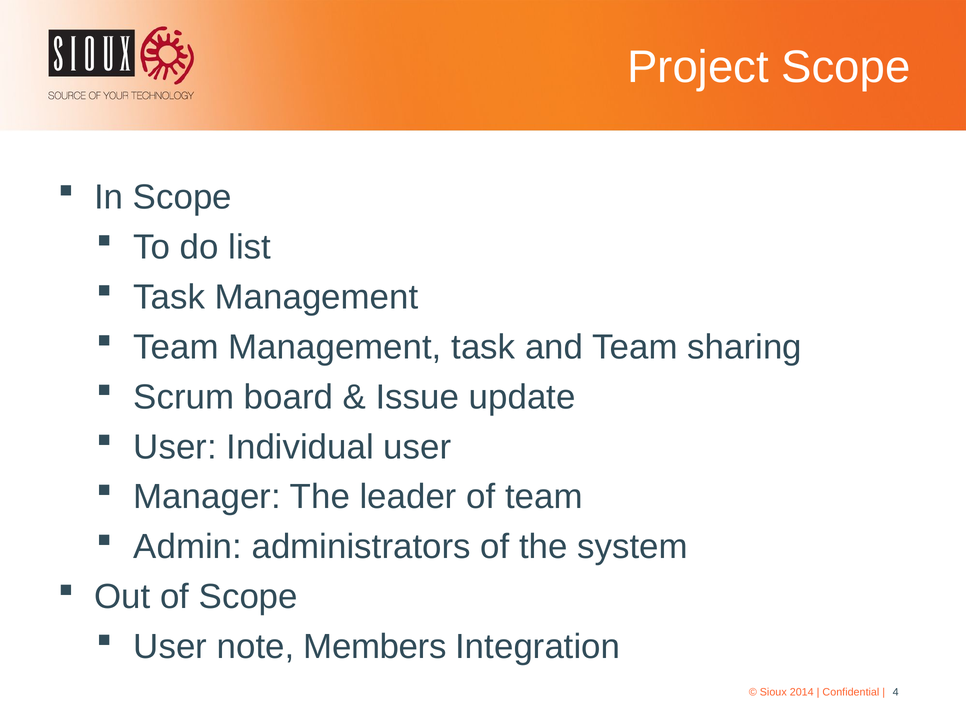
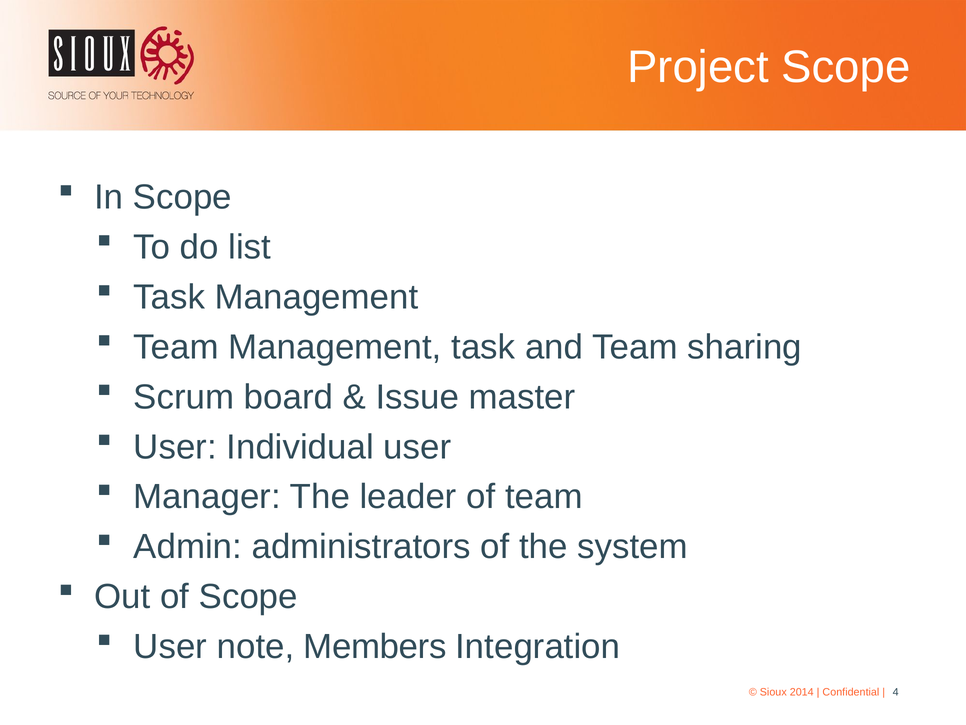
update: update -> master
